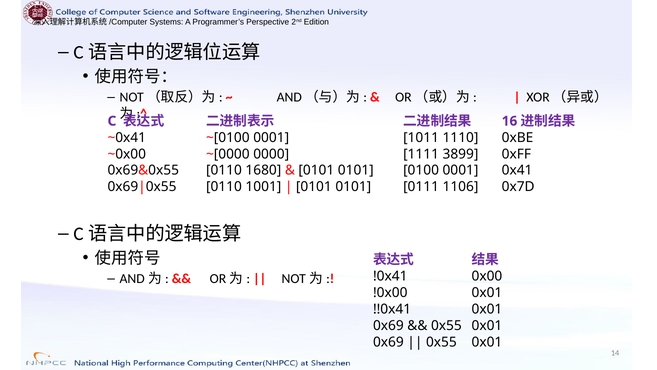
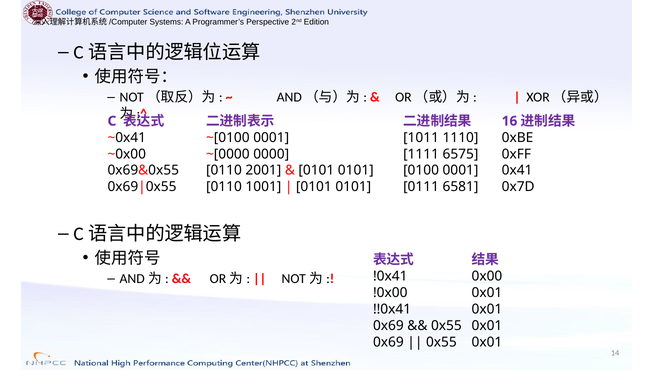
3899: 3899 -> 6575
1680: 1680 -> 2001
1106: 1106 -> 6581
